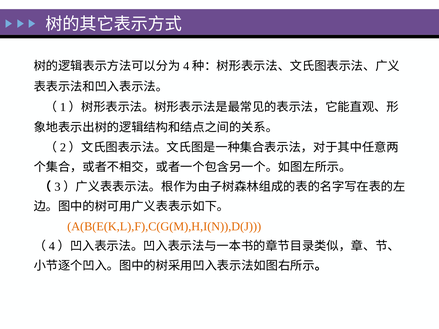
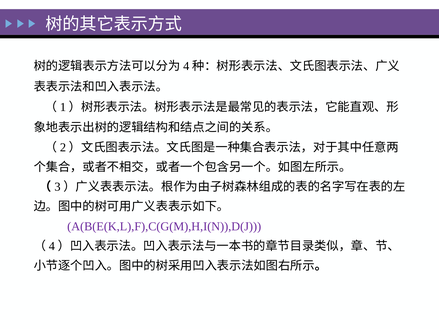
A(B(E(K,L),F),C(G(M),H,I(N)),D(J colour: orange -> purple
